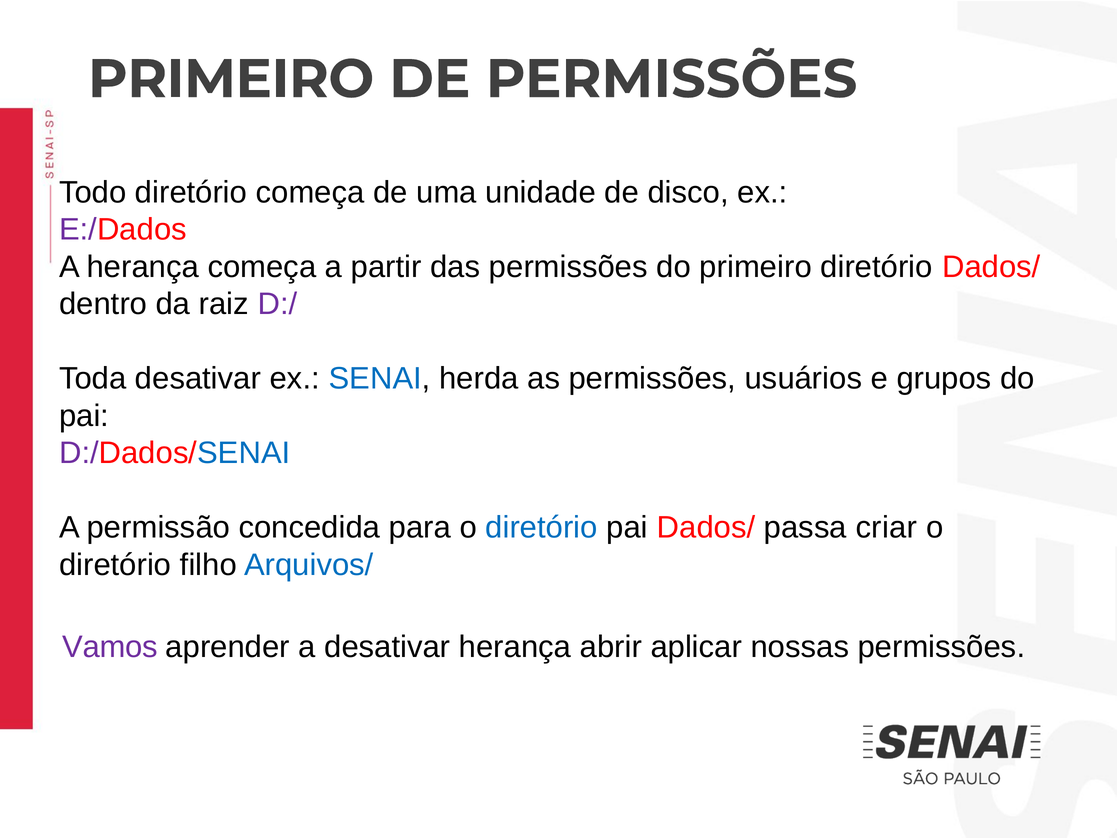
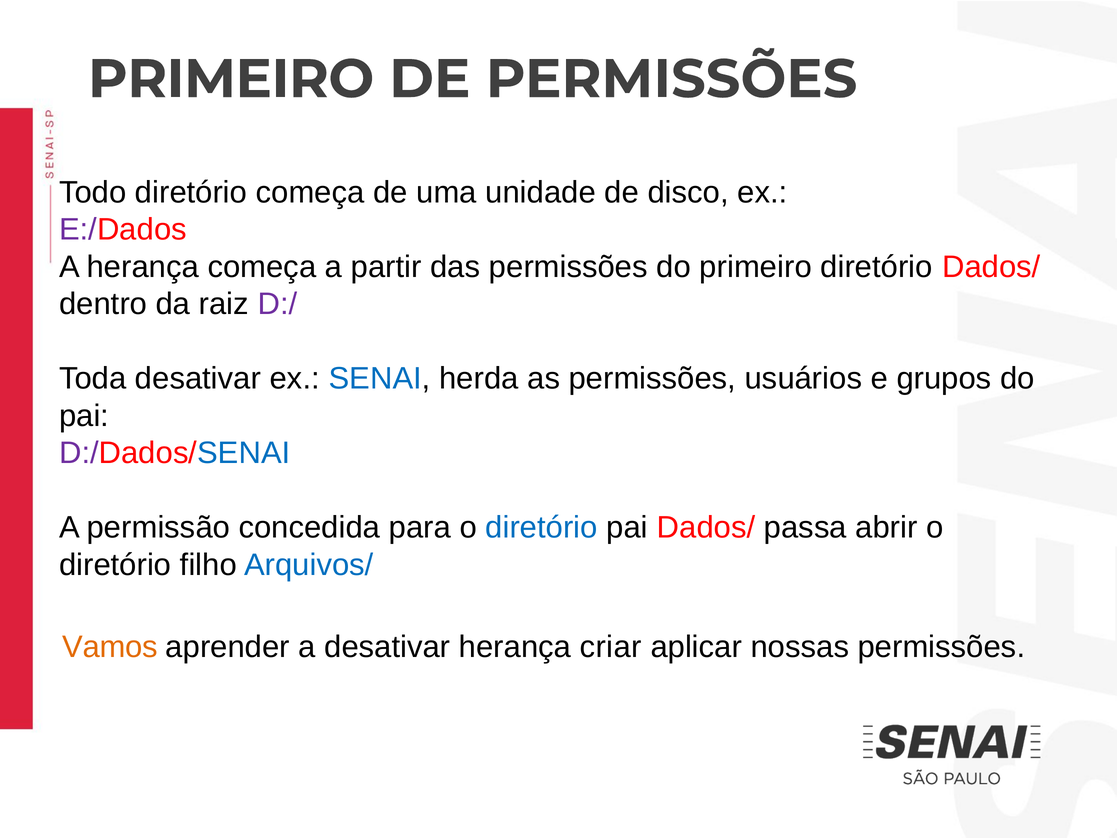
criar: criar -> abrir
Vamos colour: purple -> orange
abrir: abrir -> criar
